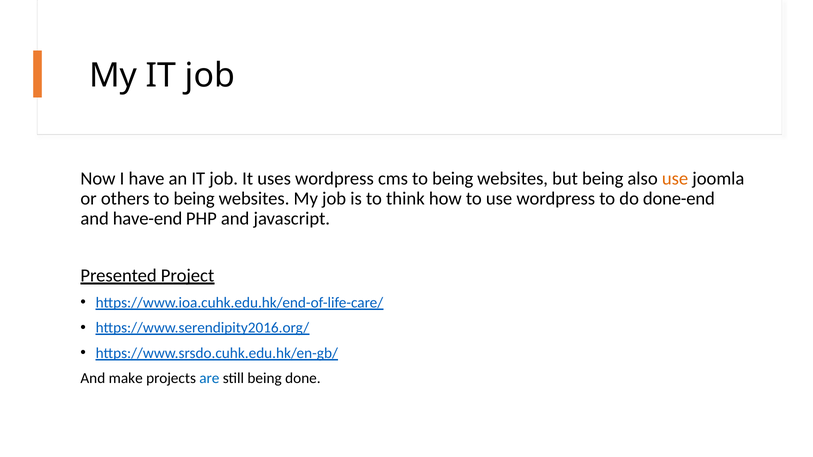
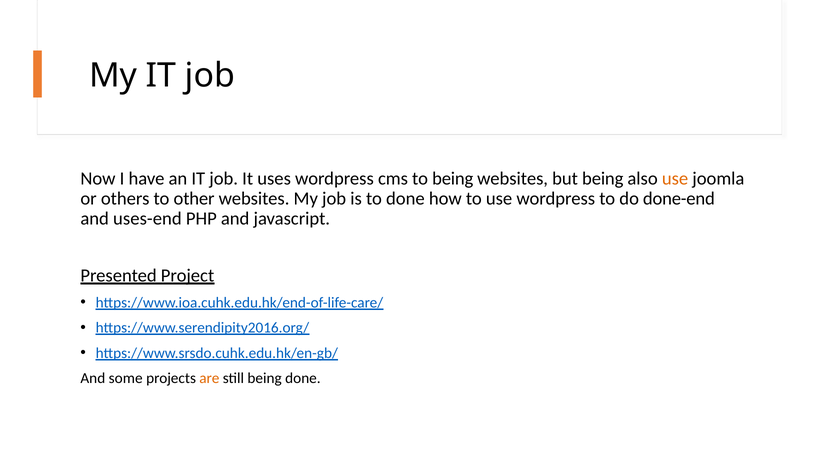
others to being: being -> other
to think: think -> done
have-end: have-end -> uses-end
make: make -> some
are colour: blue -> orange
